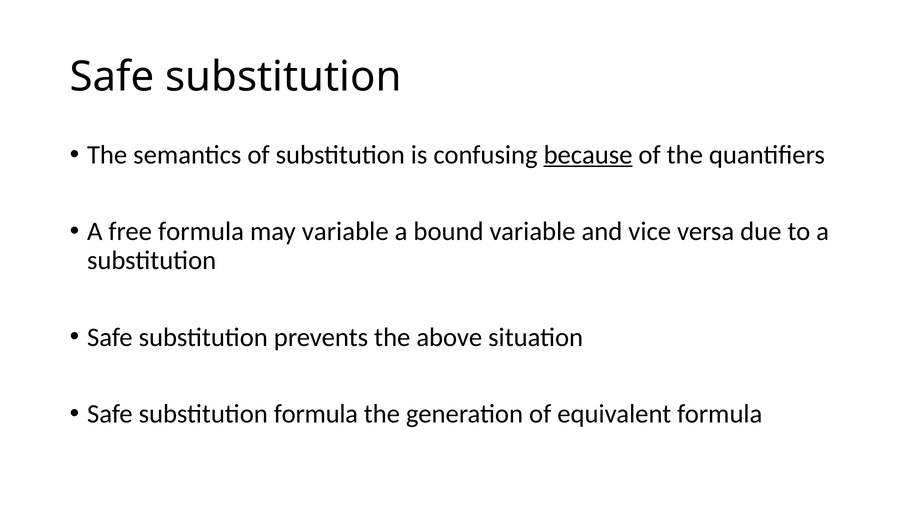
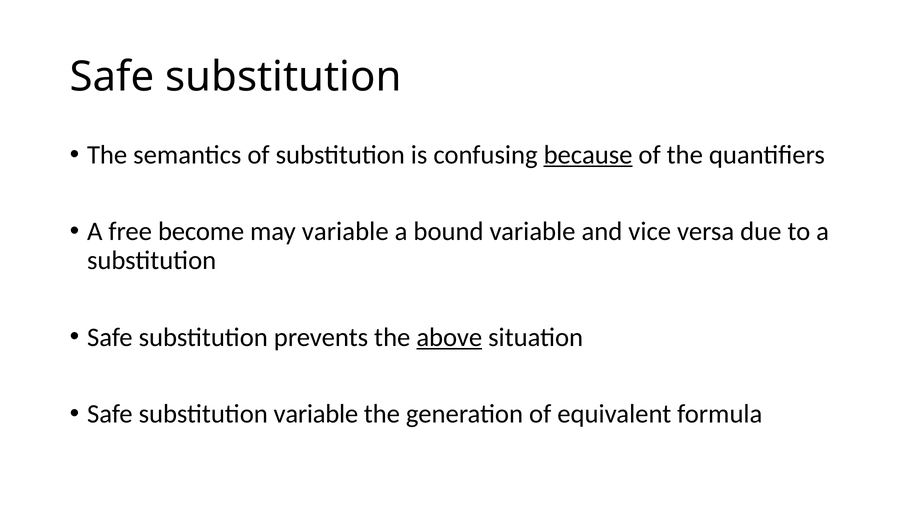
free formula: formula -> become
above underline: none -> present
substitution formula: formula -> variable
